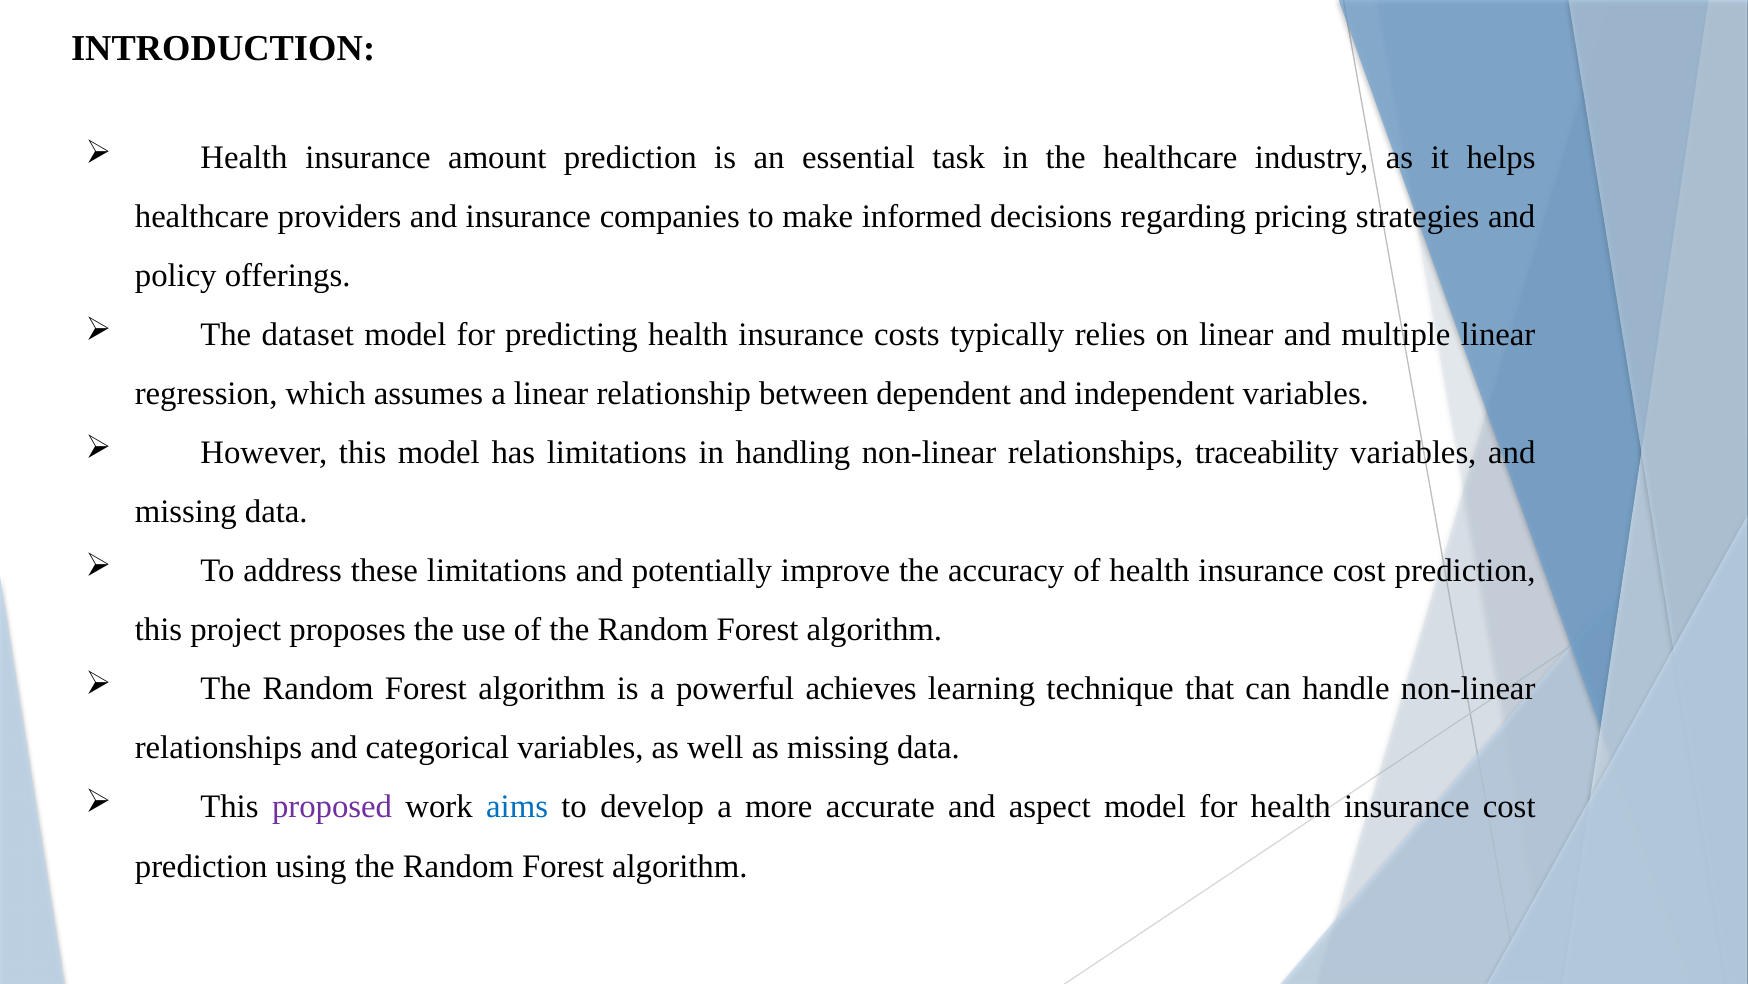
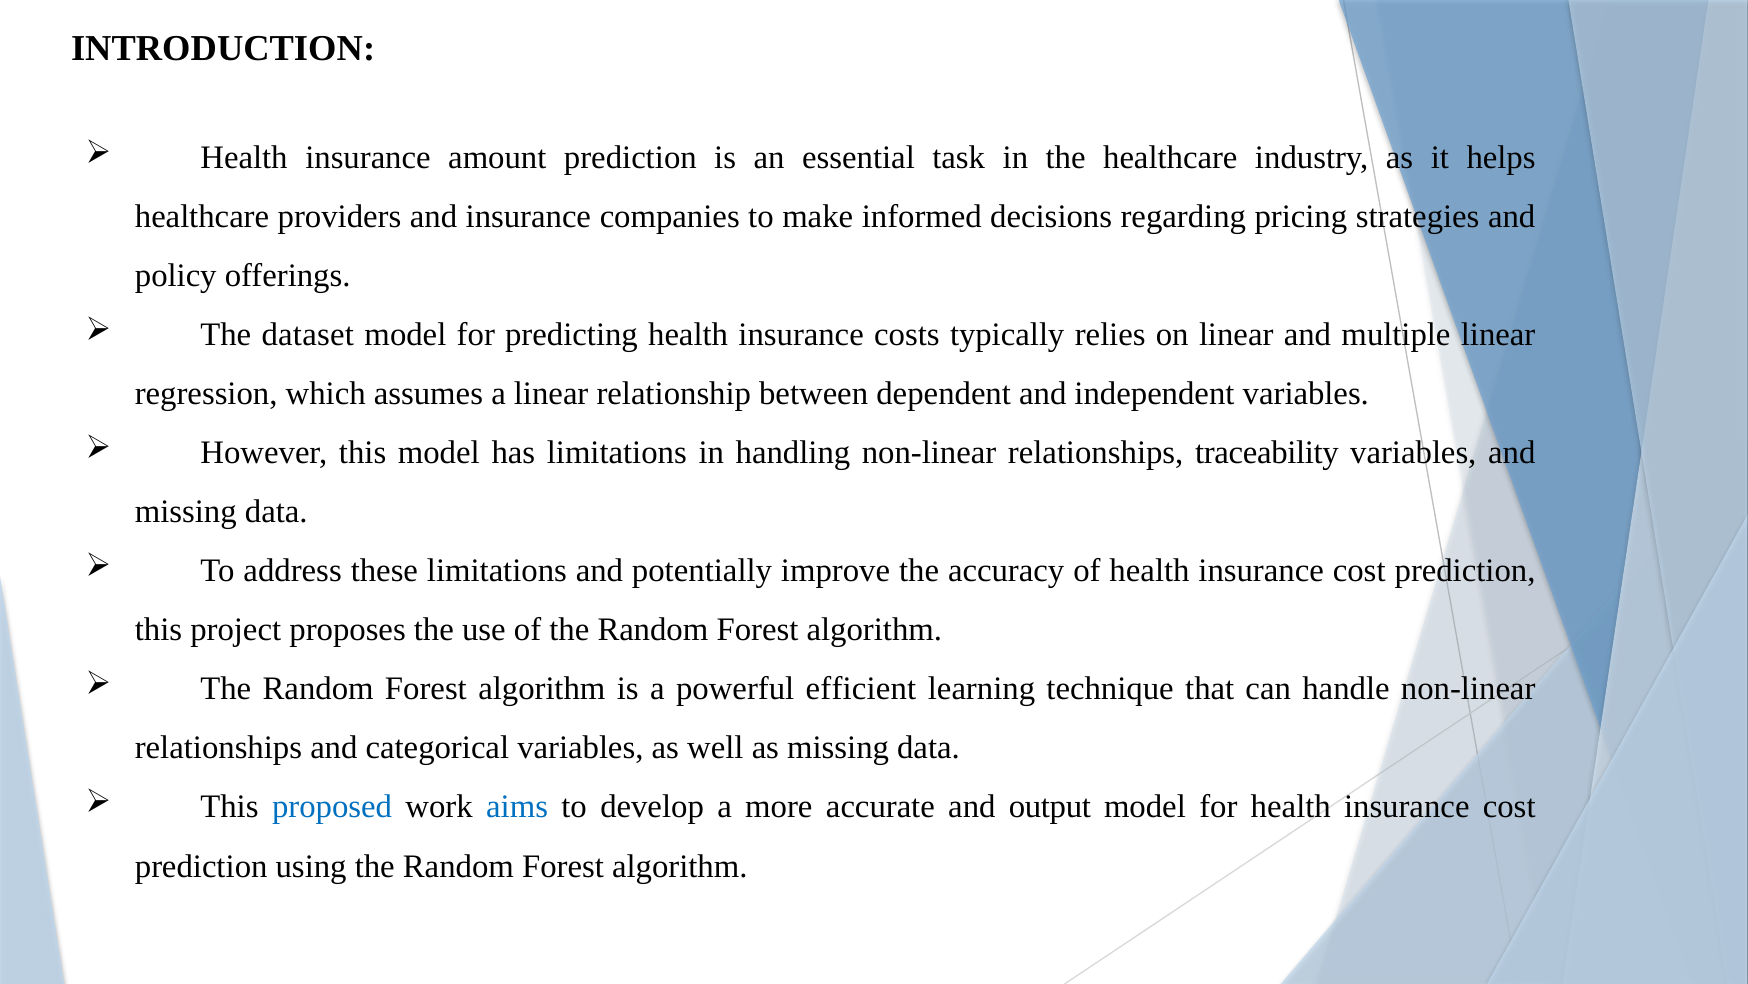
achieves: achieves -> efficient
proposed colour: purple -> blue
aspect: aspect -> output
